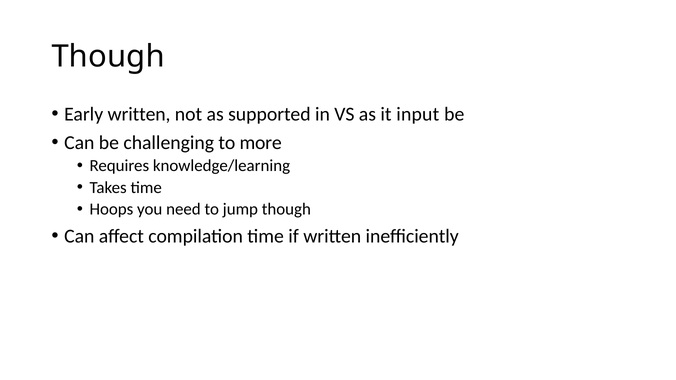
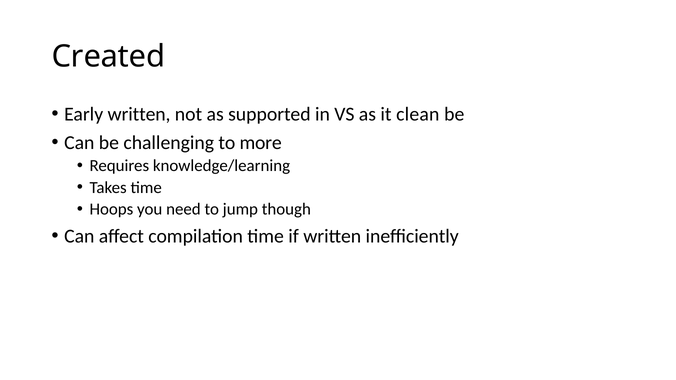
Though at (108, 57): Though -> Created
input: input -> clean
